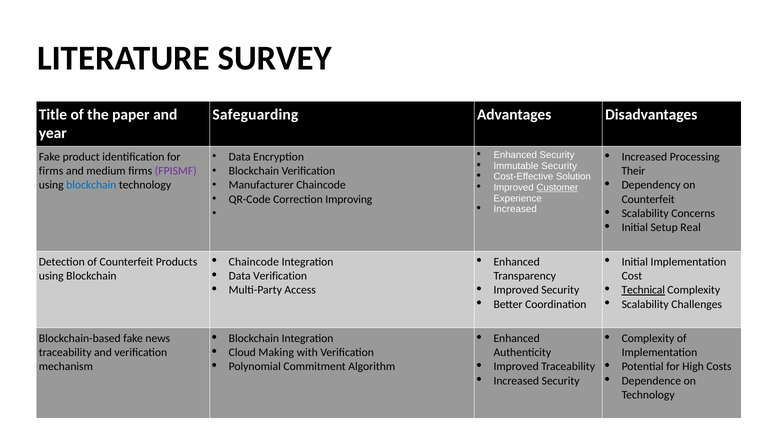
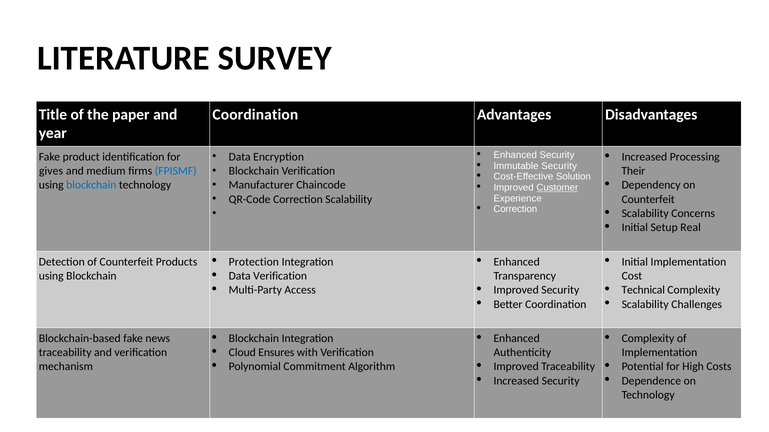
Safeguarding at (255, 115): Safeguarding -> Coordination
firms at (51, 171): firms -> gives
FPISMF colour: purple -> blue
Correction Improving: Improving -> Scalability
Increased at (515, 209): Increased -> Correction
Chaincode at (254, 262): Chaincode -> Protection
Technical underline: present -> none
Making: Making -> Ensures
